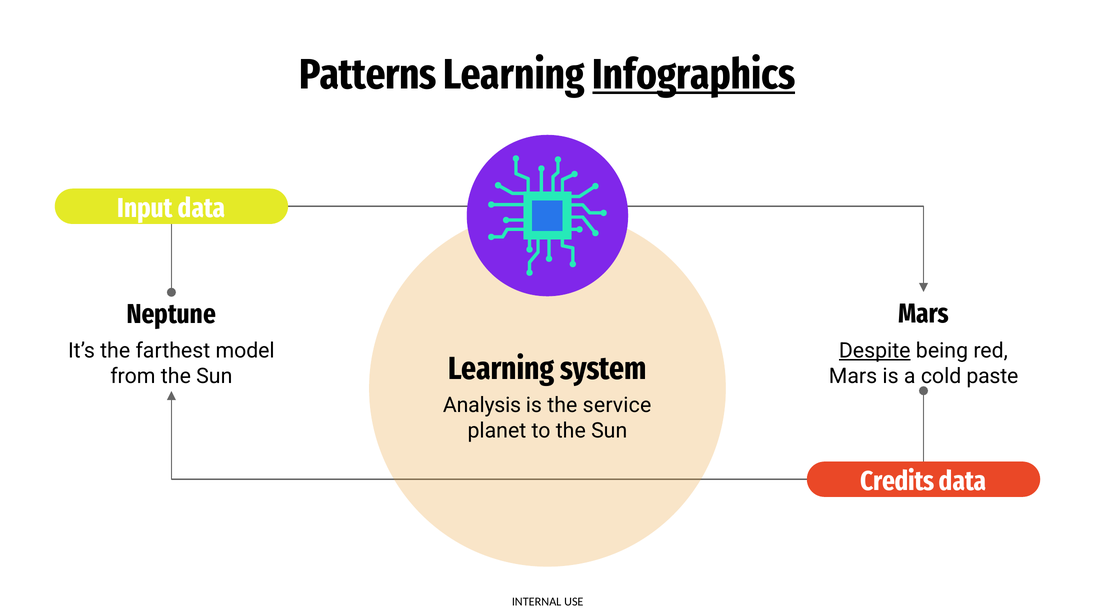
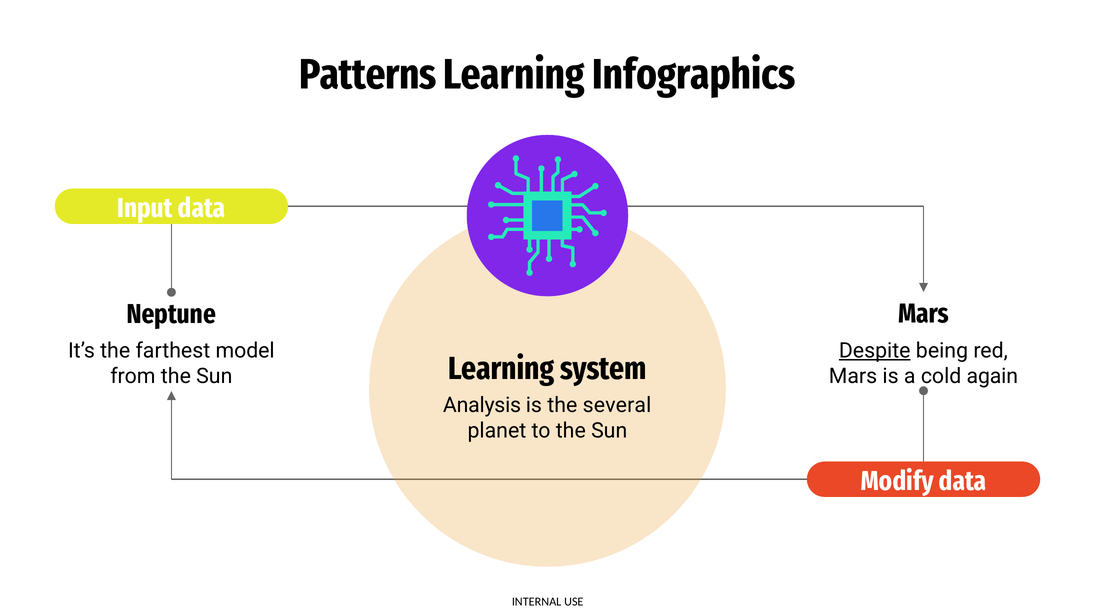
Infographics underline: present -> none
paste: paste -> again
service: service -> several
Credits: Credits -> Modify
